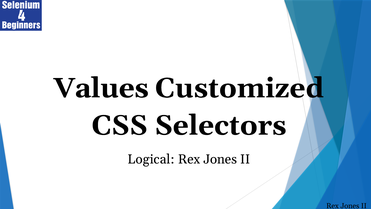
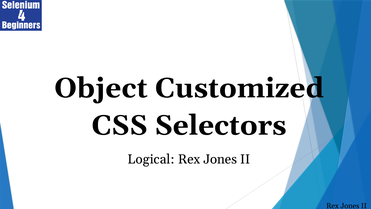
Values: Values -> Object
